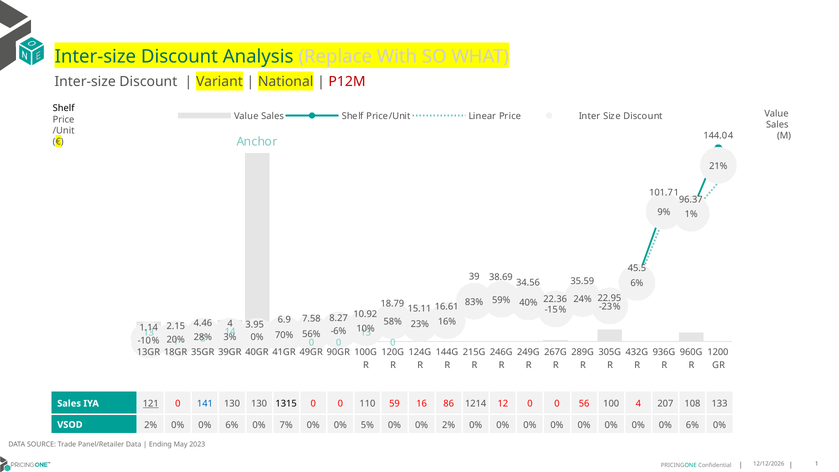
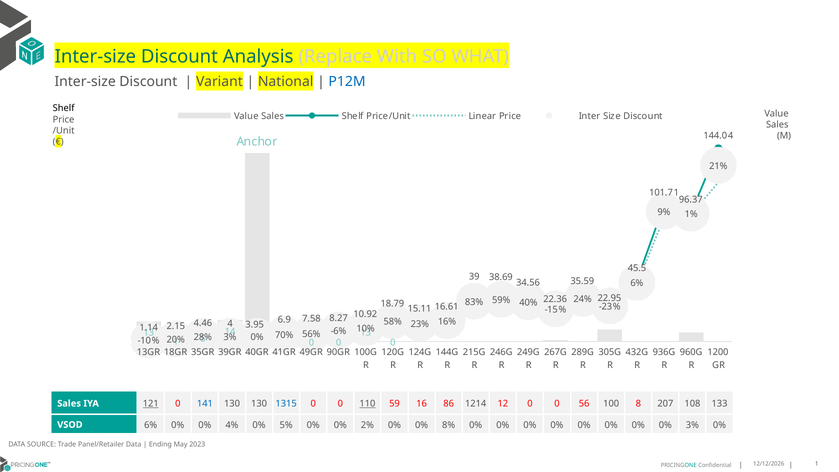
P12M colour: red -> blue
1315 colour: black -> blue
110 underline: none -> present
100 4: 4 -> 8
VSOD 2%: 2% -> 6%
6% at (232, 425): 6% -> 4%
7%: 7% -> 5%
5%: 5% -> 2%
0% 2%: 2% -> 8%
0% 0% 0% 6%: 6% -> 3%
